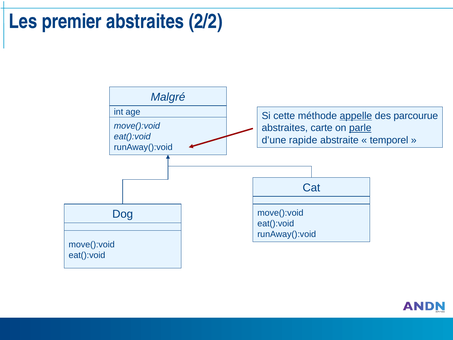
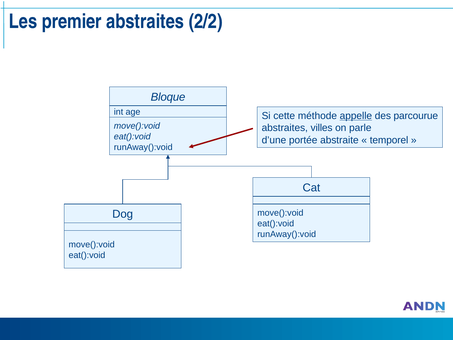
Malgré: Malgré -> Bloque
carte: carte -> villes
parle underline: present -> none
rapide: rapide -> portée
